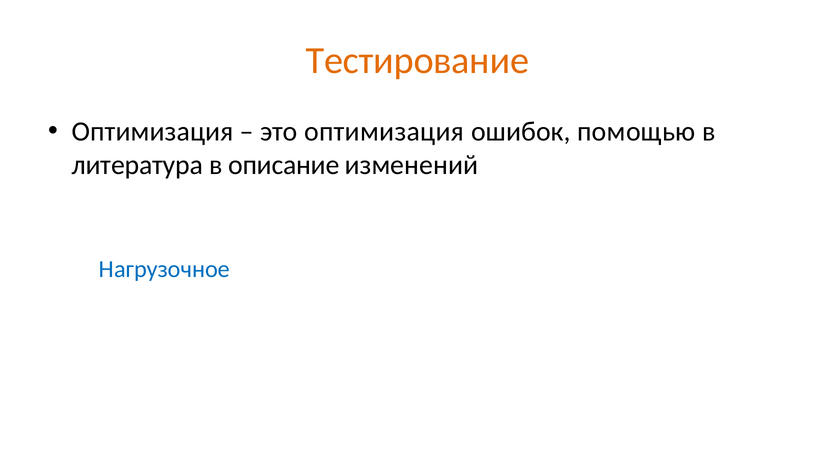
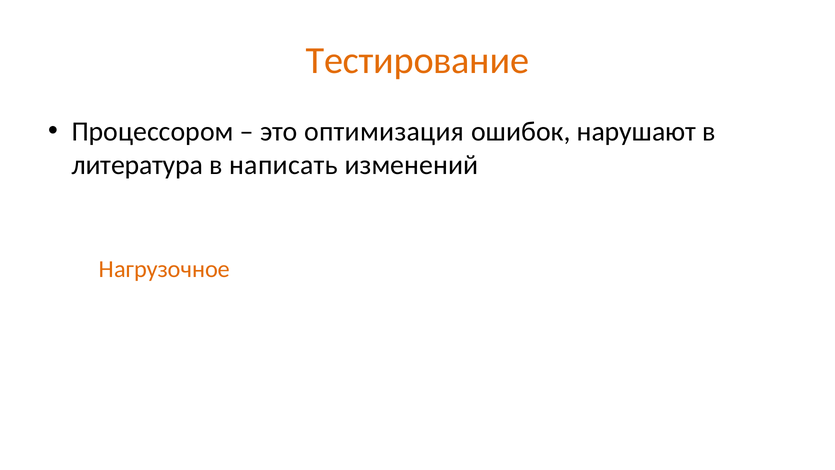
Оптимизация at (153, 131): Оптимизация -> Процессором
помощью: помощью -> нарушают
описание: описание -> написать
Нагрузочное colour: blue -> orange
